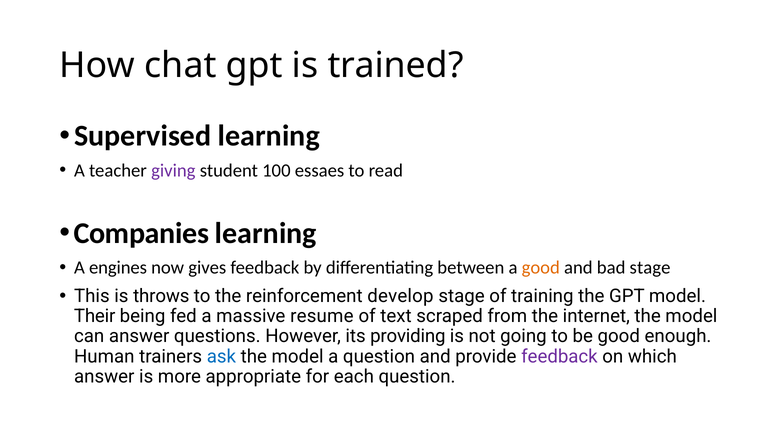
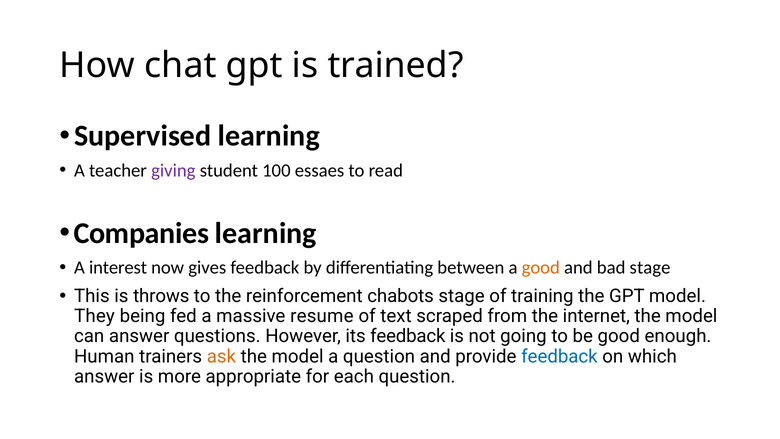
engines: engines -> interest
develop: develop -> chabots
Their: Their -> They
its providing: providing -> feedback
ask colour: blue -> orange
feedback at (559, 356) colour: purple -> blue
